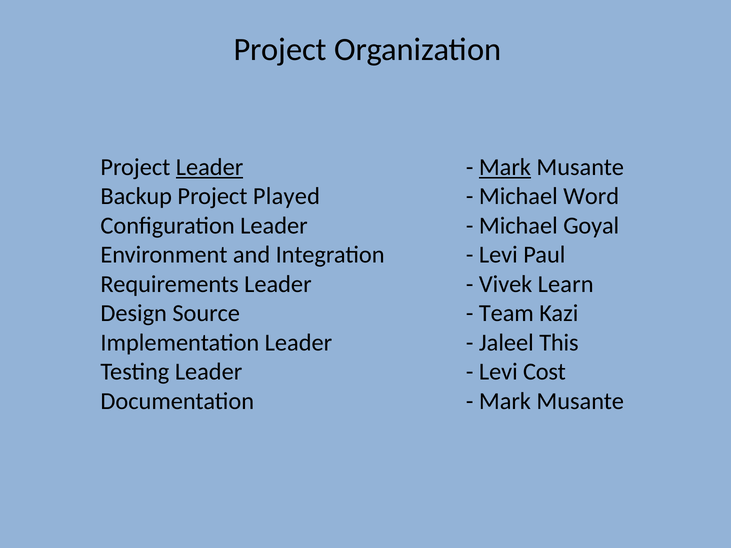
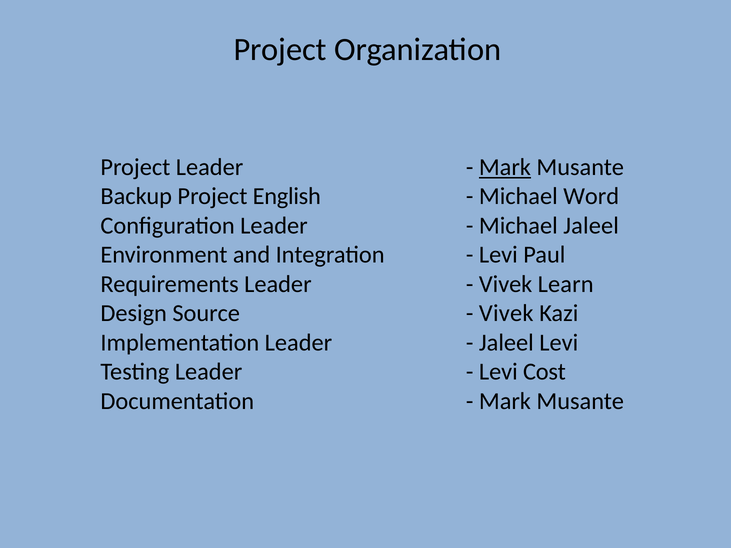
Leader at (210, 167) underline: present -> none
Played: Played -> English
Michael Goyal: Goyal -> Jaleel
Team at (506, 313): Team -> Vivek
Jaleel This: This -> Levi
